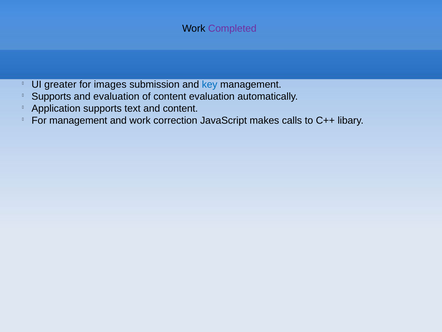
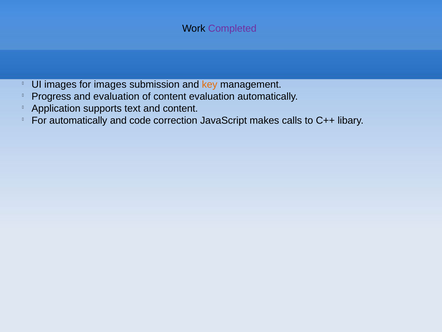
UI greater: greater -> images
key colour: blue -> orange
Supports at (51, 96): Supports -> Progress
For management: management -> automatically
and work: work -> code
